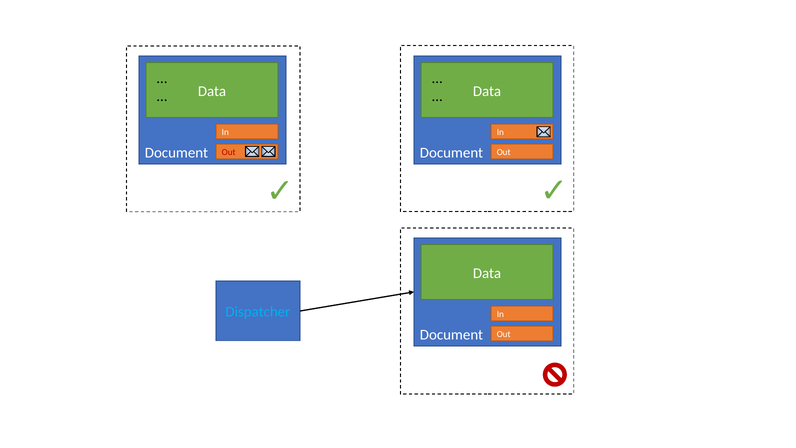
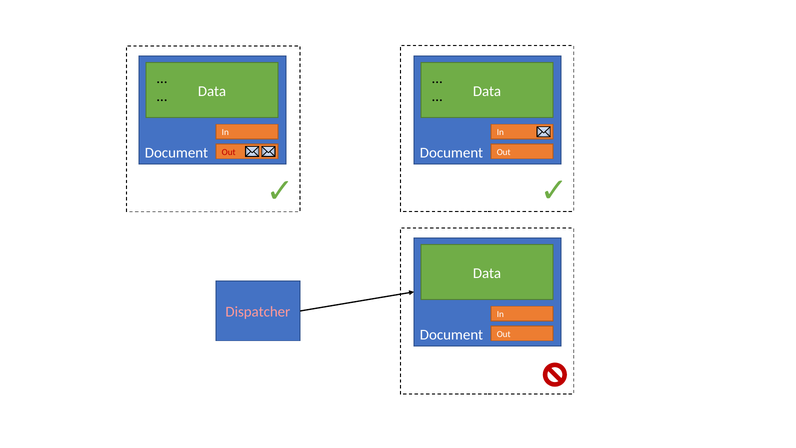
Dispatcher colour: light blue -> pink
